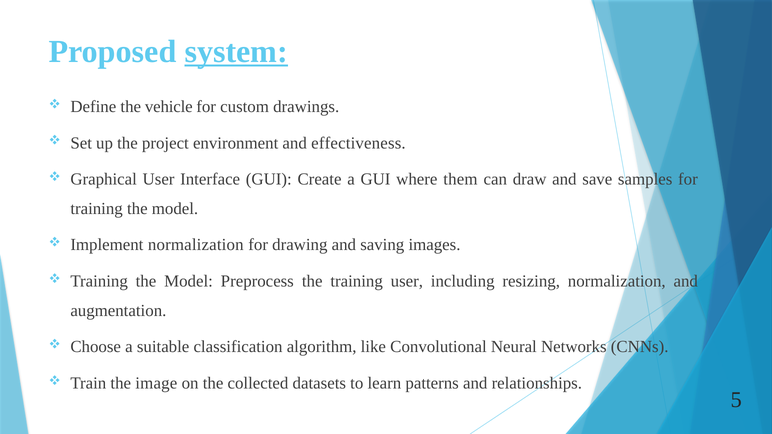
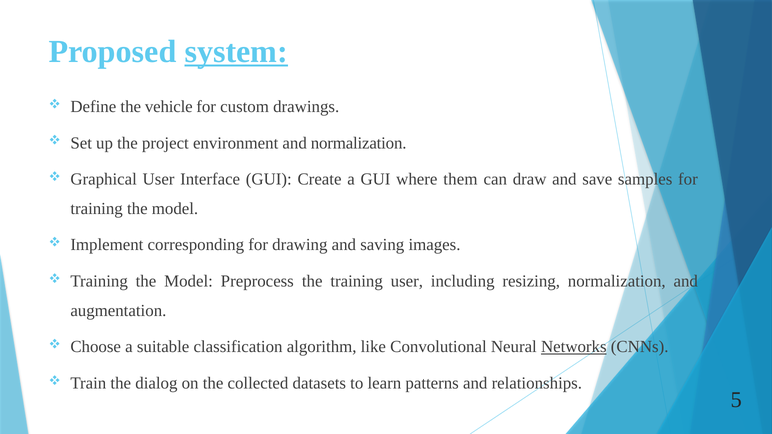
and effectiveness: effectiveness -> normalization
Implement normalization: normalization -> corresponding
Networks underline: none -> present
image: image -> dialog
